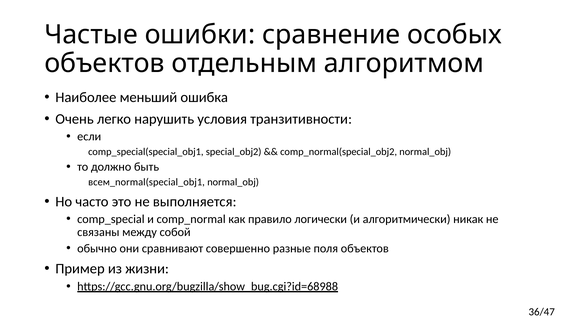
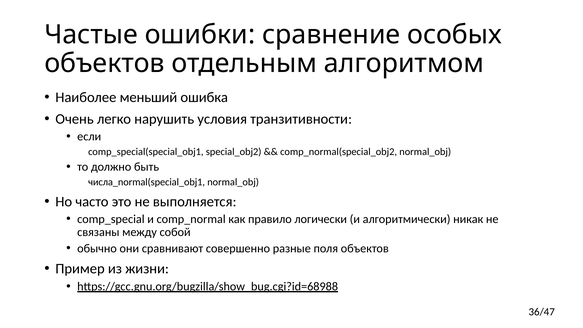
всем_normal(special_obj1: всем_normal(special_obj1 -> числа_normal(special_obj1
